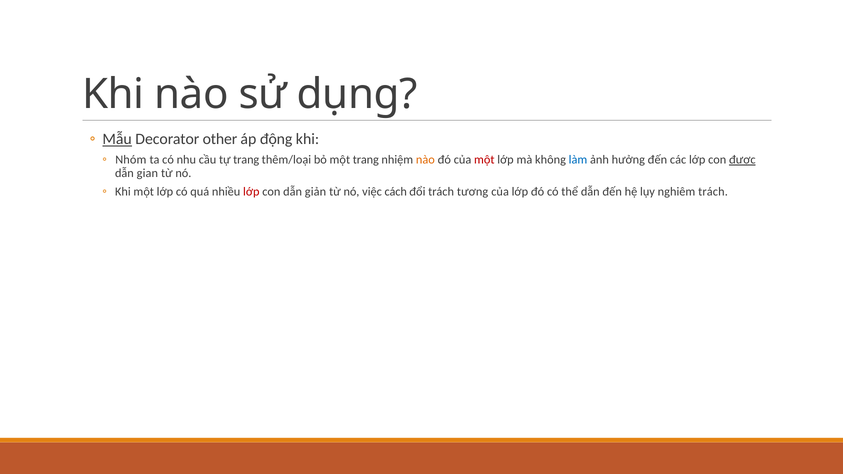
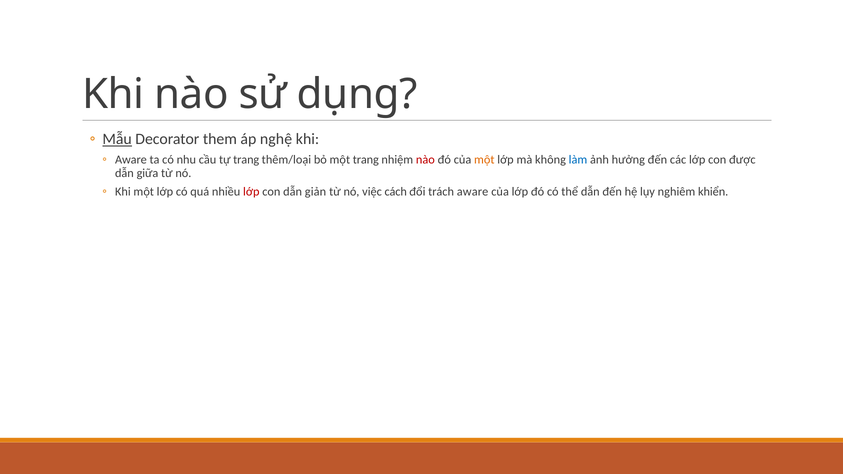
other: other -> them
động: động -> nghệ
Nhóm at (131, 160): Nhóm -> Aware
nào at (425, 160) colour: orange -> red
một at (484, 160) colour: red -> orange
được underline: present -> none
gian: gian -> giữa
trách tương: tương -> aware
nghiêm trách: trách -> khiển
